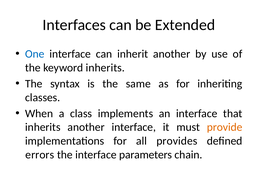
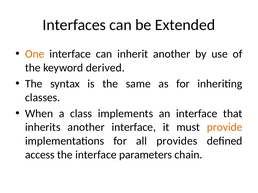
One colour: blue -> orange
keyword inherits: inherits -> derived
errors: errors -> access
